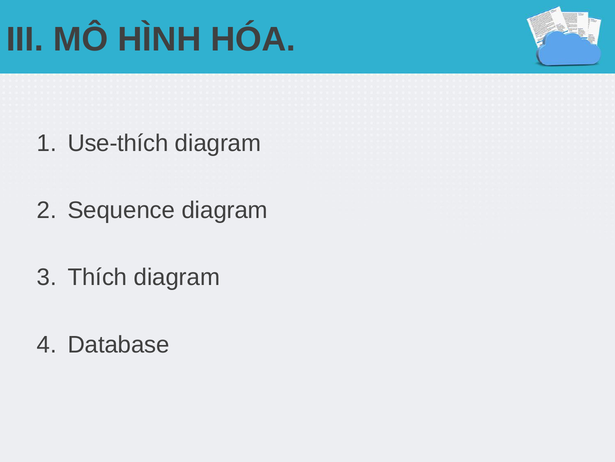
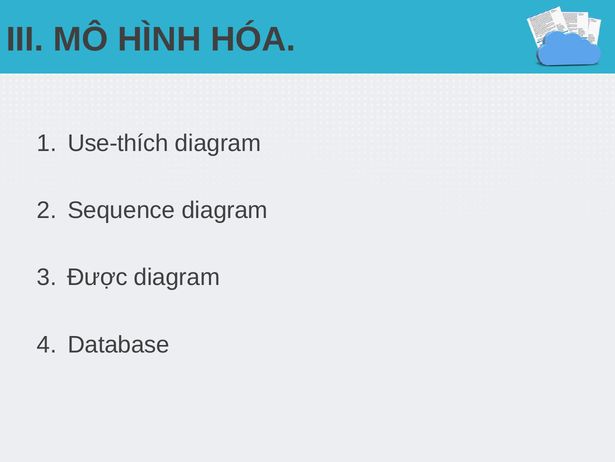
Thích: Thích -> Được
